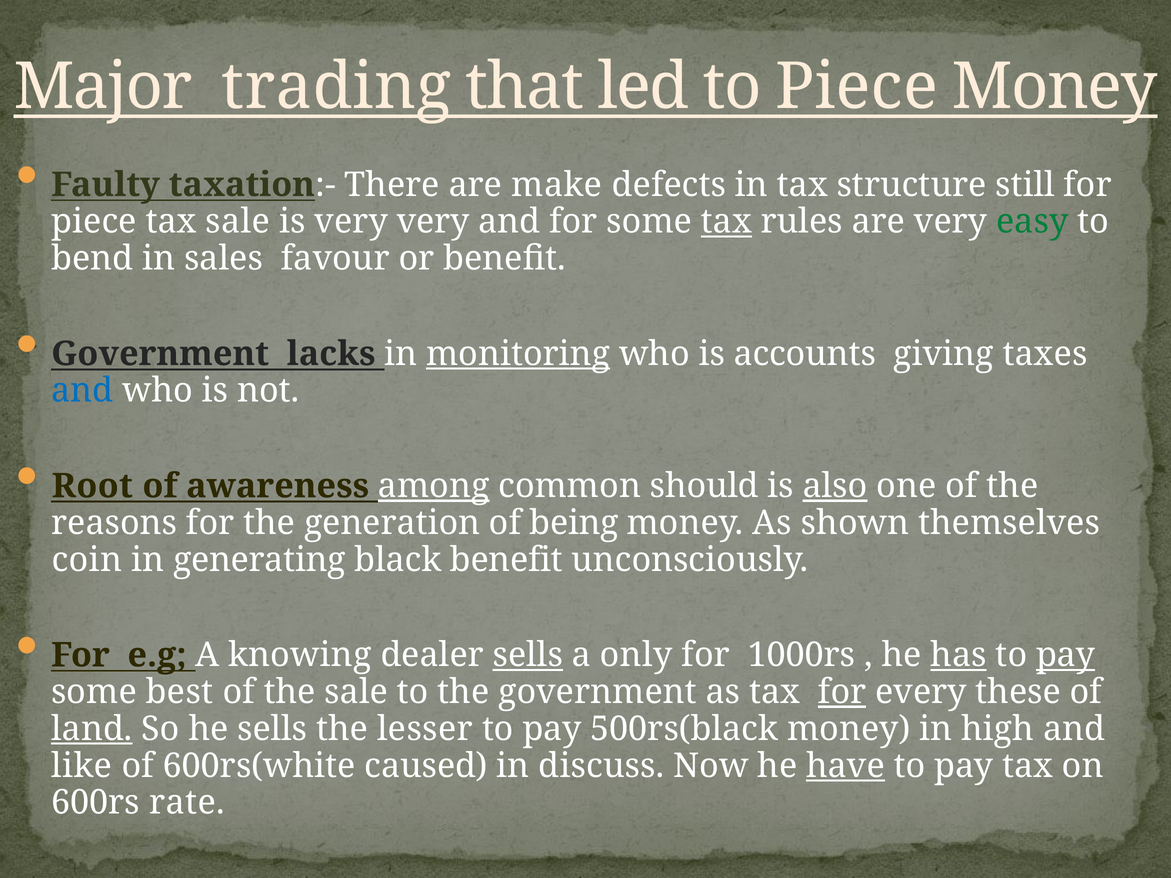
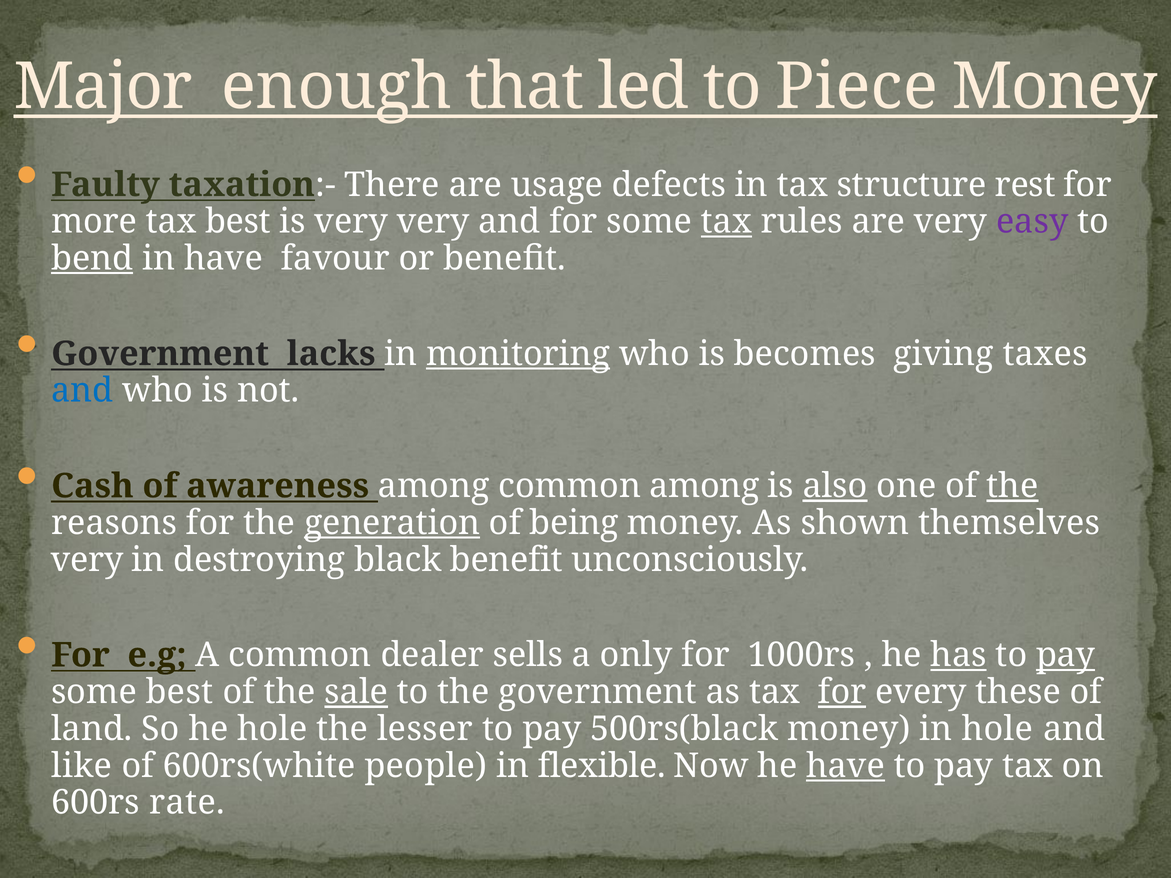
trading: trading -> enough
make: make -> usage
still: still -> rest
piece at (94, 222): piece -> more
tax sale: sale -> best
easy colour: green -> purple
bend underline: none -> present
in sales: sales -> have
accounts: accounts -> becomes
Root: Root -> Cash
among at (434, 486) underline: present -> none
common should: should -> among
the at (1012, 486) underline: none -> present
generation underline: none -> present
coin at (87, 560): coin -> very
generating: generating -> destroying
A knowing: knowing -> common
sells at (528, 655) underline: present -> none
sale at (356, 692) underline: none -> present
land underline: present -> none
he sells: sells -> hole
in high: high -> hole
caused: caused -> people
discuss: discuss -> flexible
